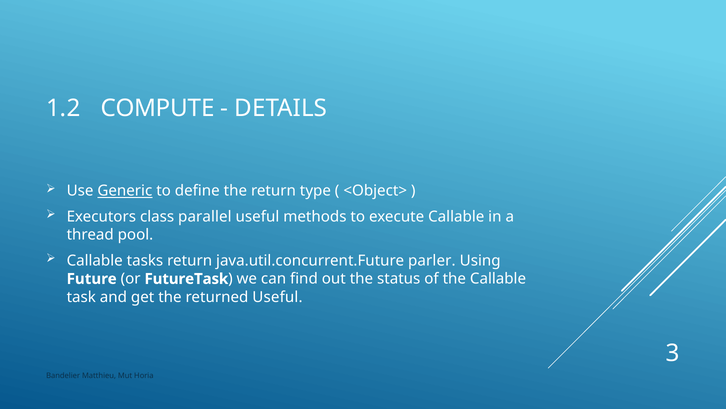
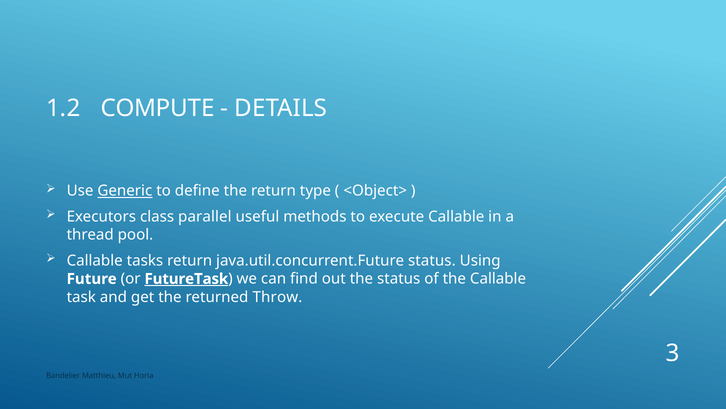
java.util.concurrent.Future parler: parler -> status
FutureTask underline: none -> present
returned Useful: Useful -> Throw
